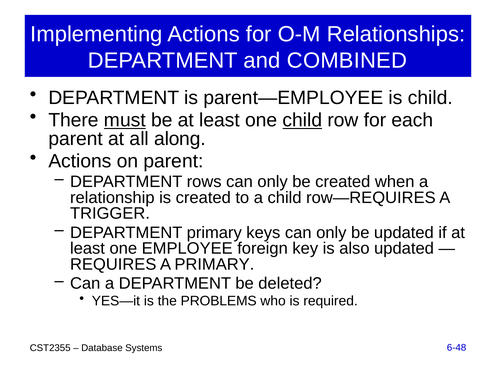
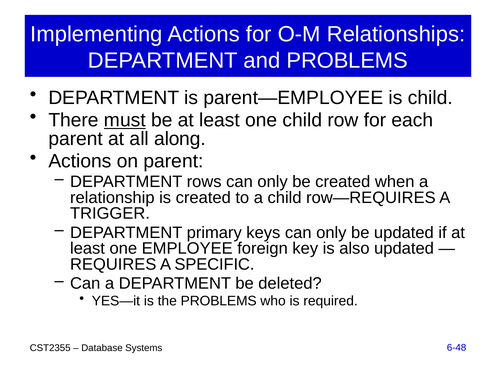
and COMBINED: COMBINED -> PROBLEMS
child at (302, 120) underline: present -> none
A PRIMARY: PRIMARY -> SPECIFIC
